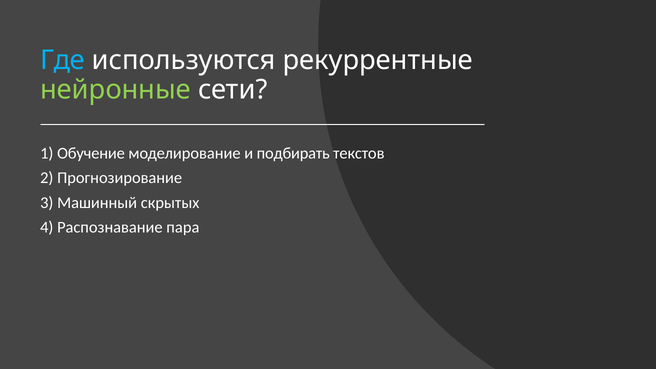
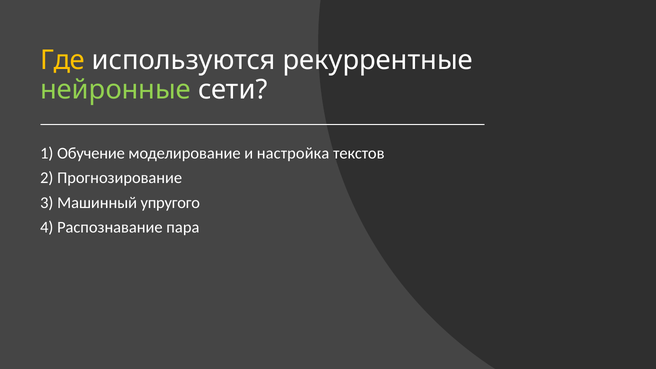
Где colour: light blue -> yellow
подбирать: подбирать -> настройка
скрытых: скрытых -> упругого
